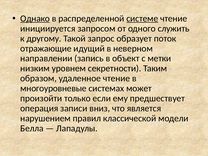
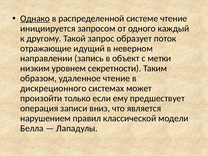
системе underline: present -> none
служить: служить -> каждый
многоуровневые: многоуровневые -> дискреционного
